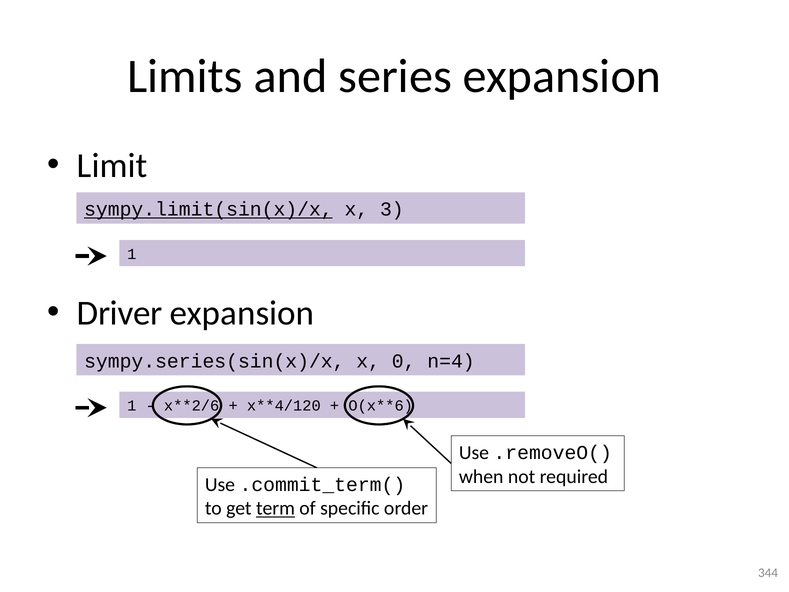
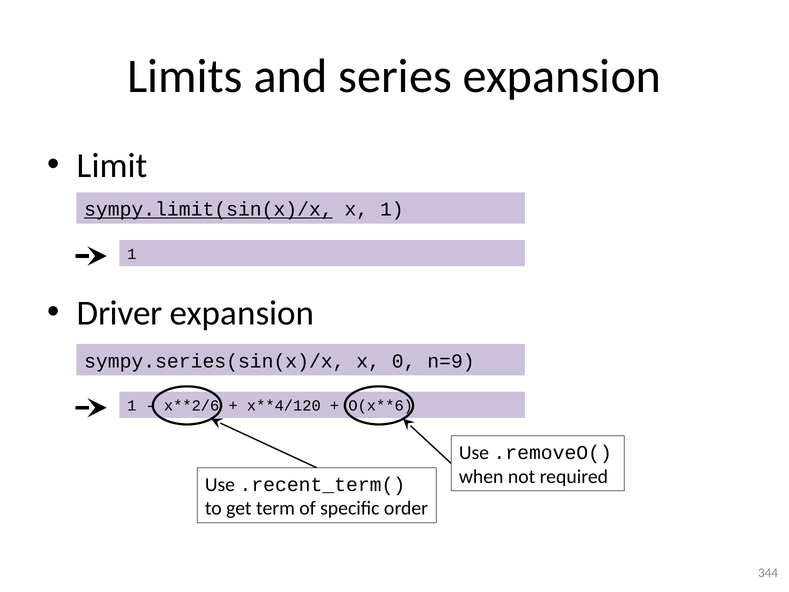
x 3: 3 -> 1
n=4: n=4 -> n=9
.commit_term(: .commit_term( -> .recent_term(
term underline: present -> none
